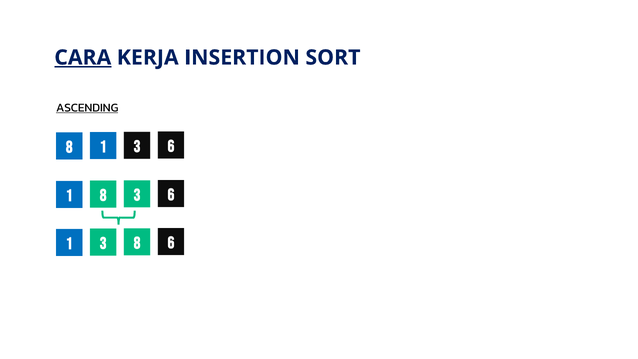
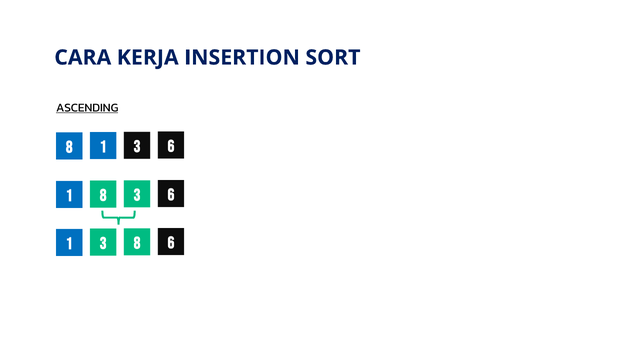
CARA underline: present -> none
